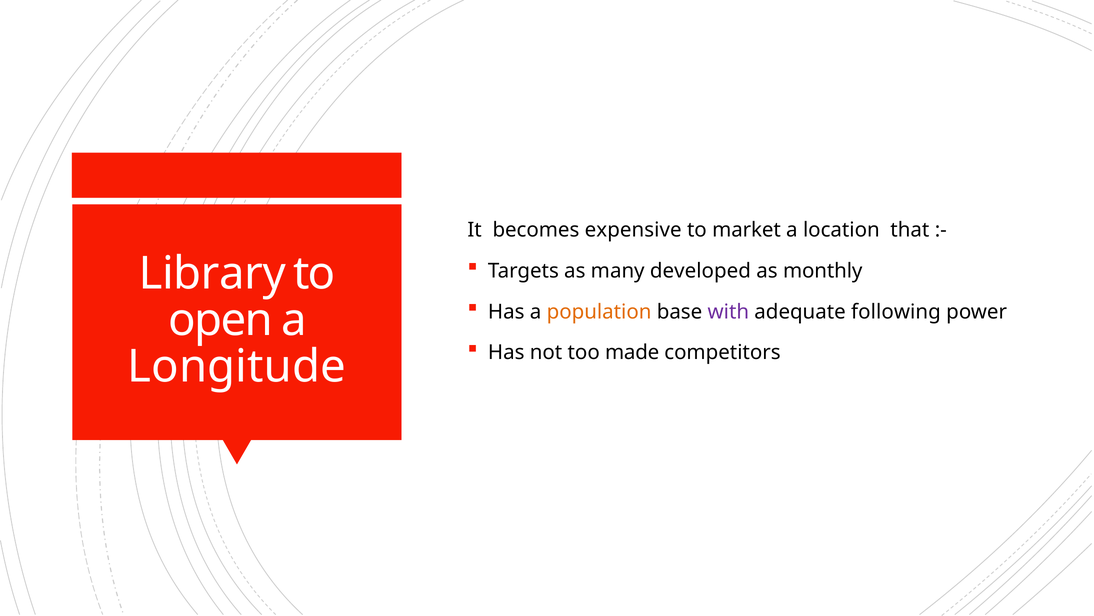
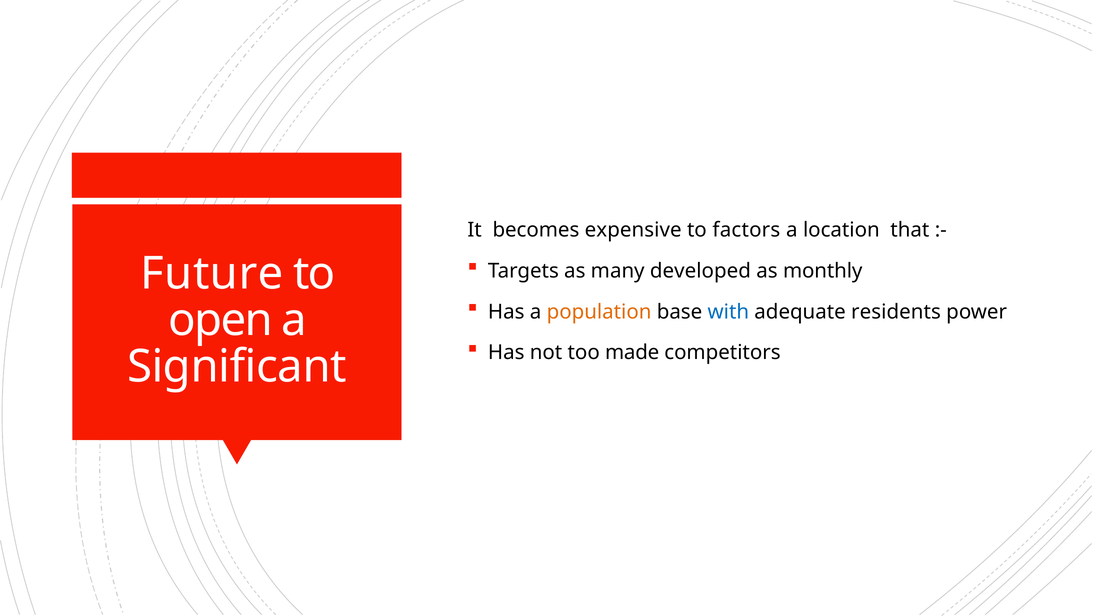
market: market -> factors
Library: Library -> Future
with colour: purple -> blue
following: following -> residents
Longitude: Longitude -> Significant
